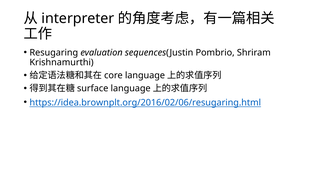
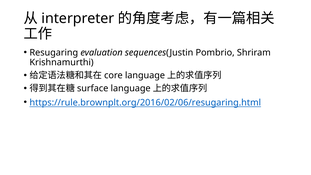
https://idea.brownplt.org/2016/02/06/resugaring.html: https://idea.brownplt.org/2016/02/06/resugaring.html -> https://rule.brownplt.org/2016/02/06/resugaring.html
